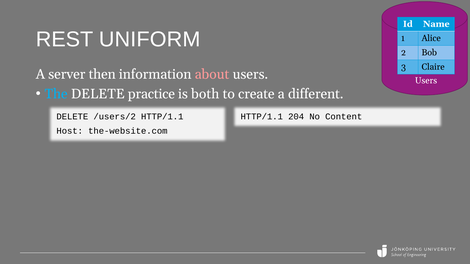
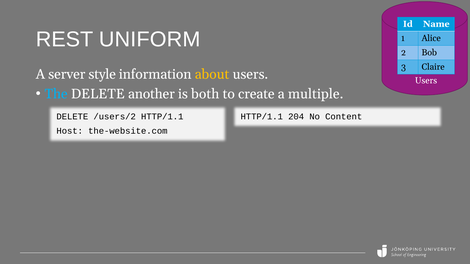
then: then -> style
about colour: pink -> yellow
practice: practice -> another
different: different -> multiple
